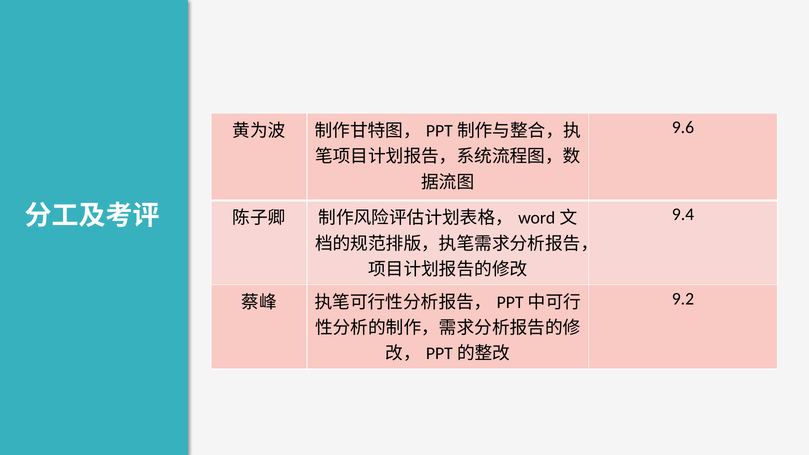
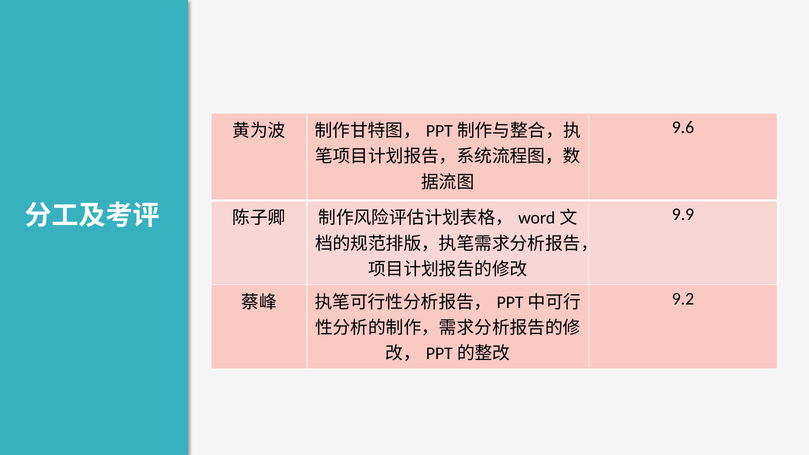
9.4: 9.4 -> 9.9
